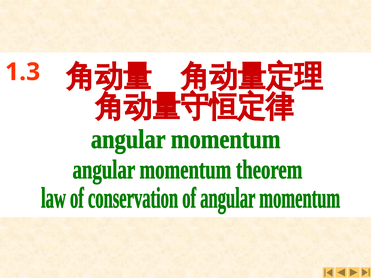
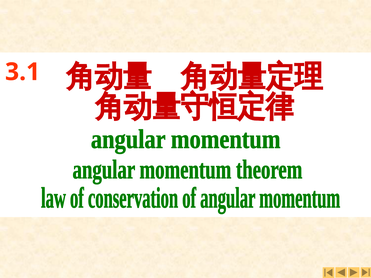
1.3: 1.3 -> 3.1
